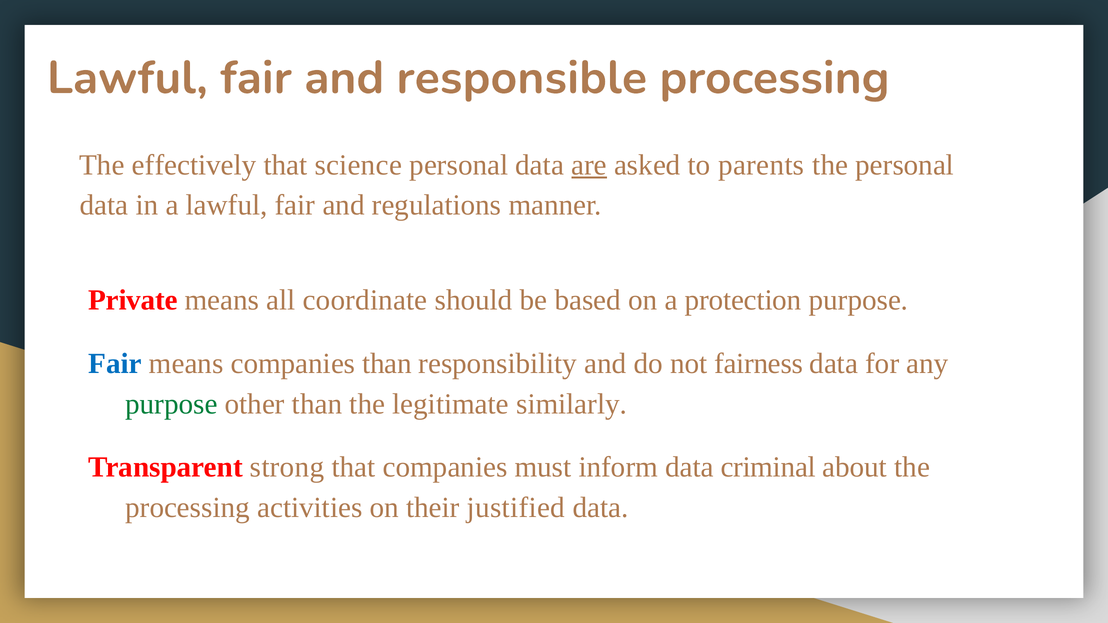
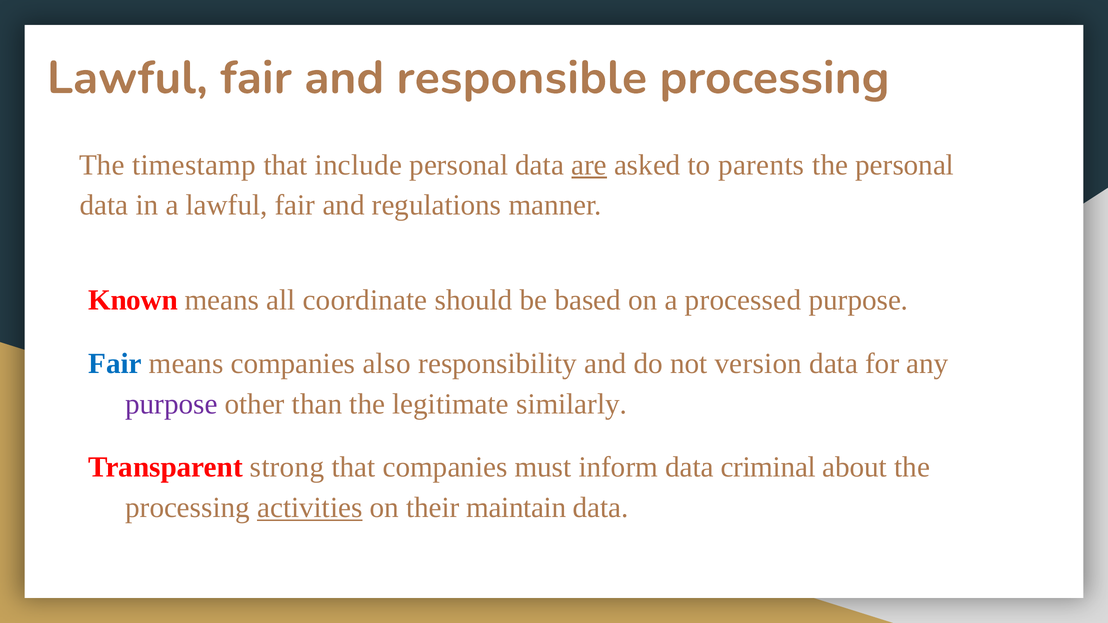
effectively: effectively -> timestamp
science: science -> include
Private: Private -> Known
protection: protection -> processed
companies than: than -> also
fairness: fairness -> version
purpose at (171, 404) colour: green -> purple
activities underline: none -> present
justified: justified -> maintain
